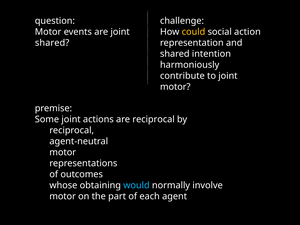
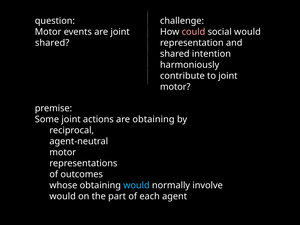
could colour: yellow -> pink
social action: action -> would
are reciprocal: reciprocal -> obtaining
motor at (63, 196): motor -> would
